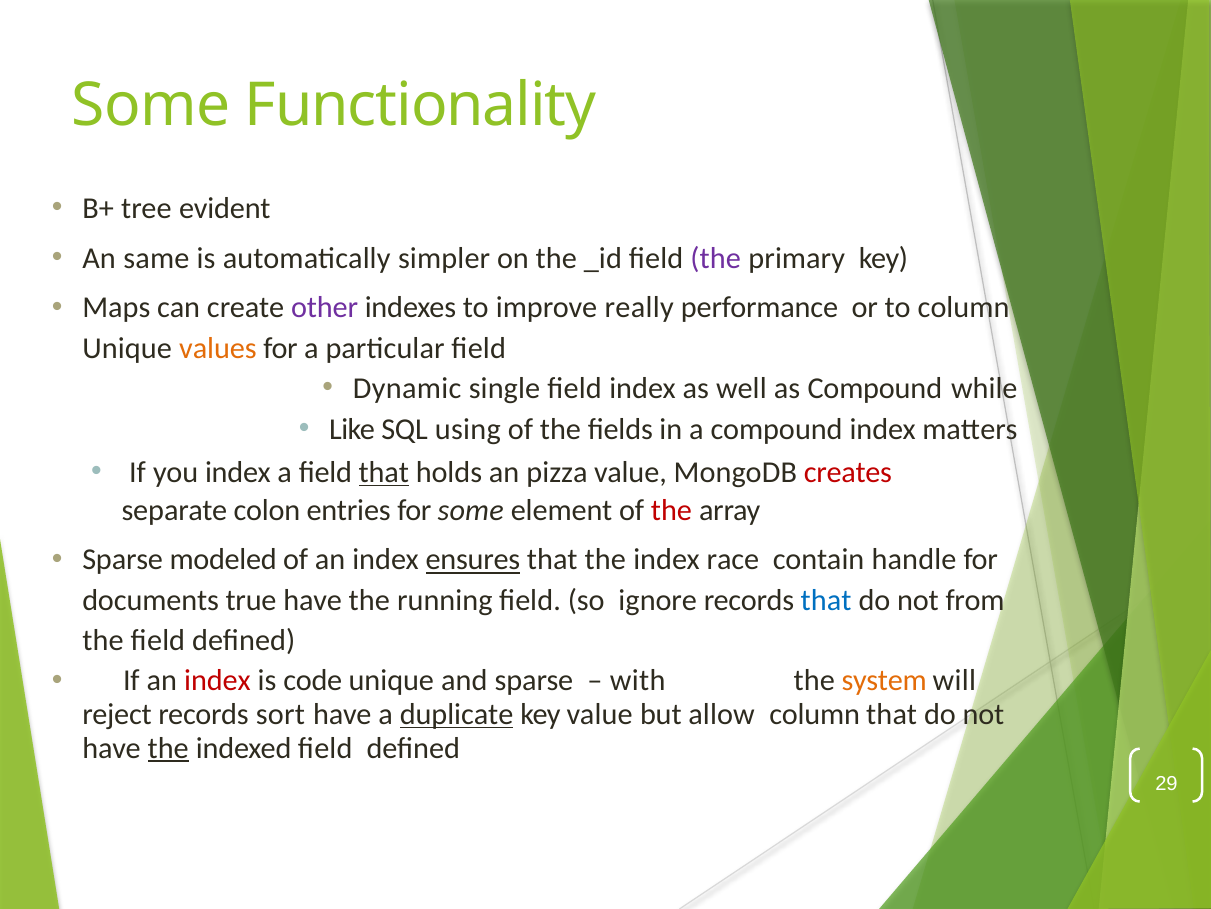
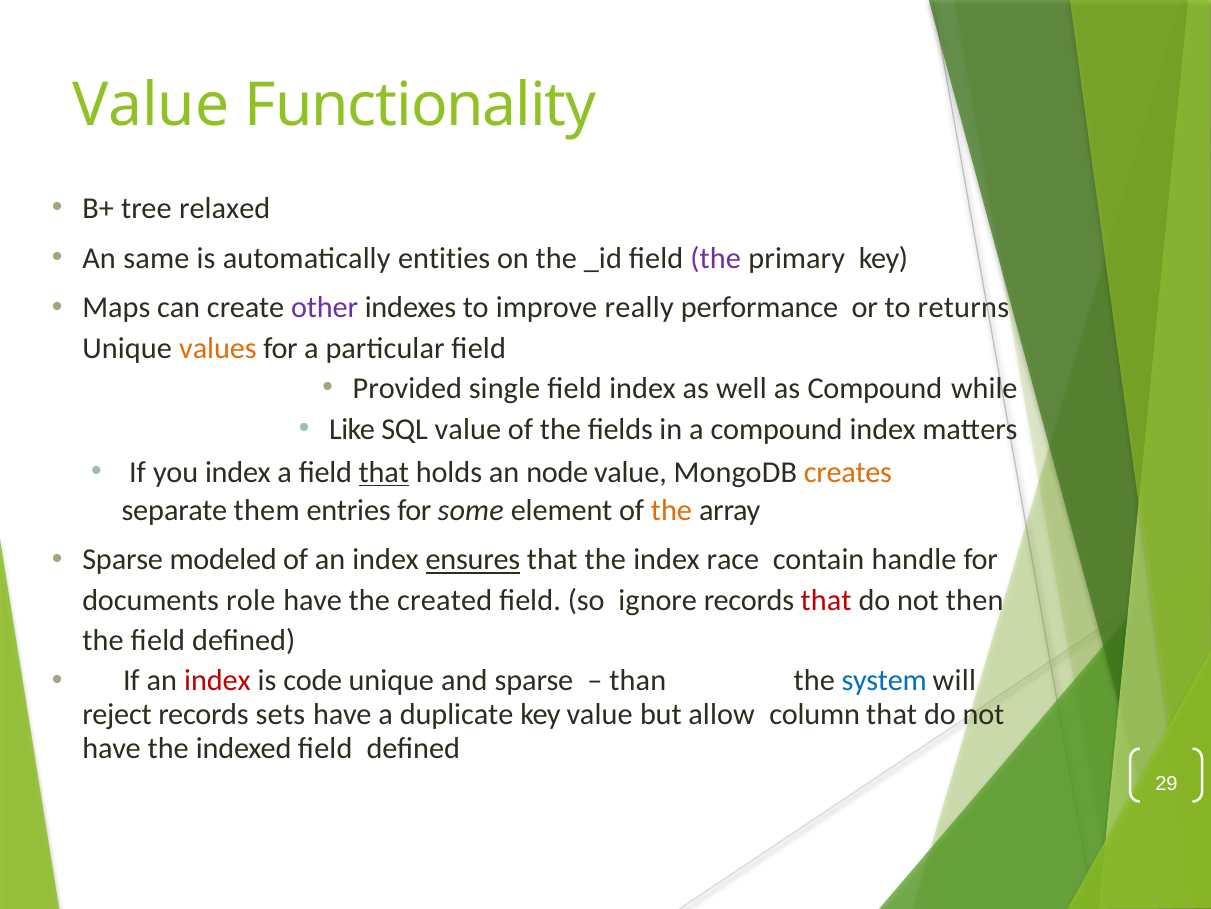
Some at (151, 106): Some -> Value
evident: evident -> relaxed
simpler: simpler -> entities
to column: column -> returns
Dynamic: Dynamic -> Provided
SQL using: using -> value
pizza: pizza -> node
creates colour: red -> orange
colon: colon -> them
the at (671, 510) colour: red -> orange
true: true -> role
running: running -> created
that at (826, 600) colour: blue -> red
from: from -> then
with: with -> than
system colour: orange -> blue
sort: sort -> sets
duplicate underline: present -> none
the at (168, 748) underline: present -> none
